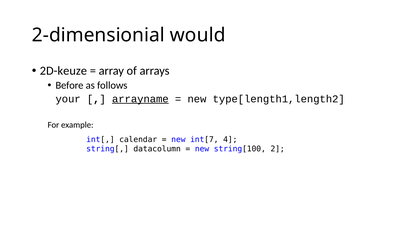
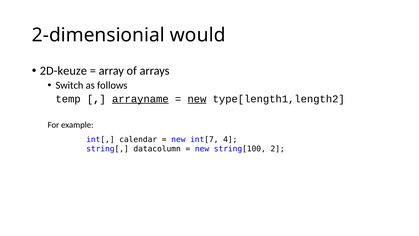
Before: Before -> Switch
your: your -> temp
new at (197, 99) underline: none -> present
